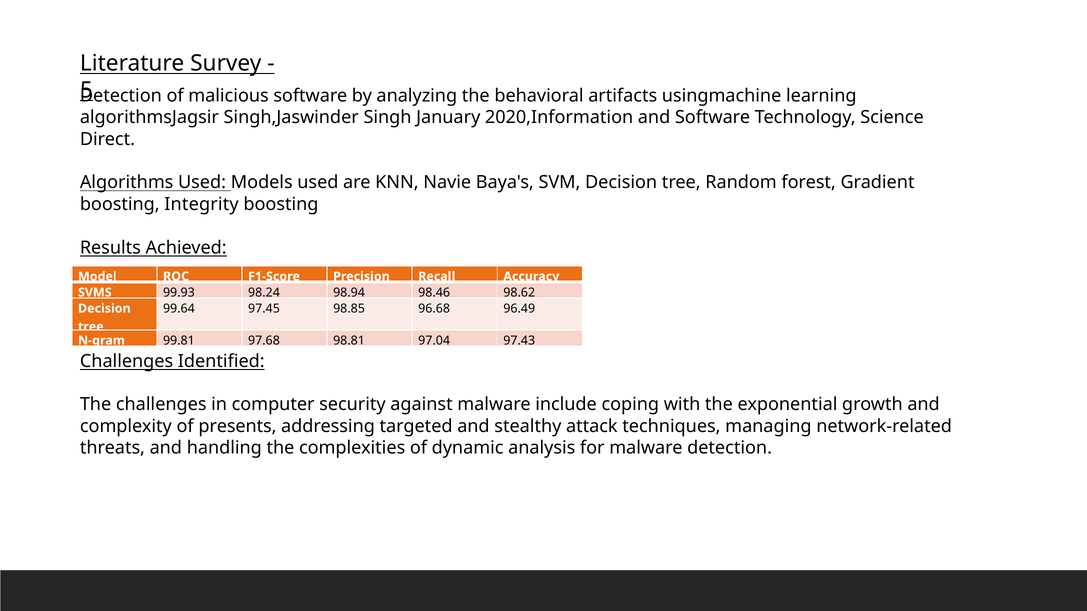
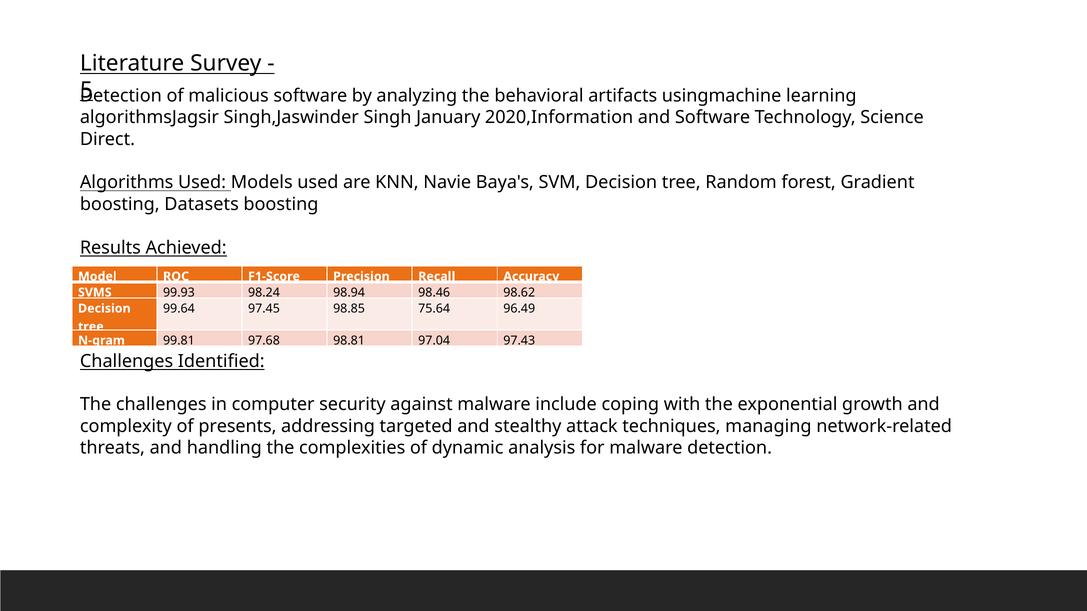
Integrity: Integrity -> Datasets
96.68: 96.68 -> 75.64
